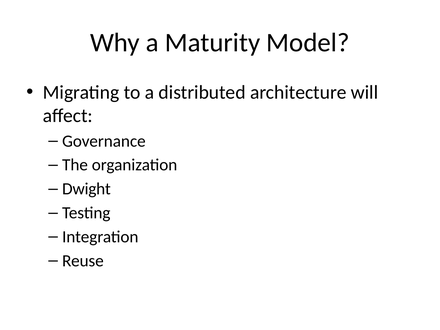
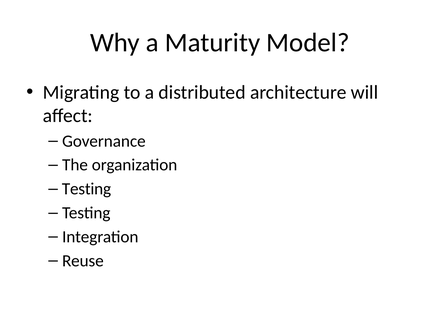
Dwight at (86, 189): Dwight -> Testing
